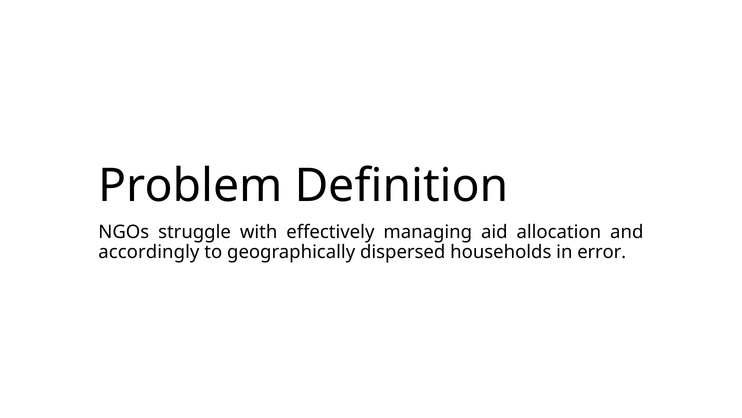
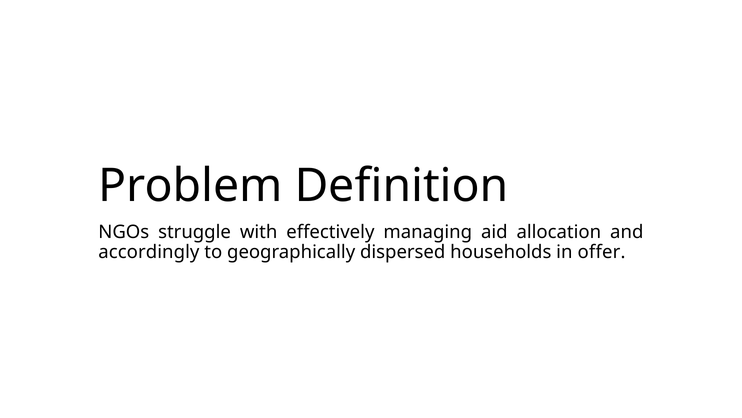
error: error -> offer
